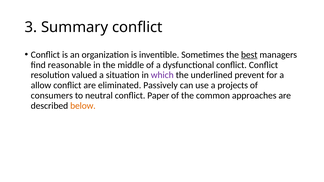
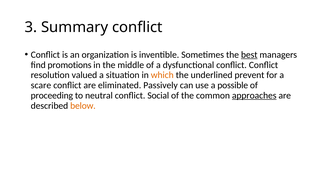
reasonable: reasonable -> promotions
which colour: purple -> orange
allow: allow -> scare
projects: projects -> possible
consumers: consumers -> proceeding
Paper: Paper -> Social
approaches underline: none -> present
